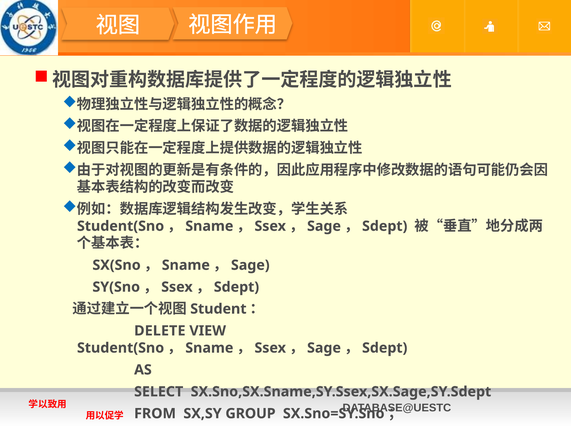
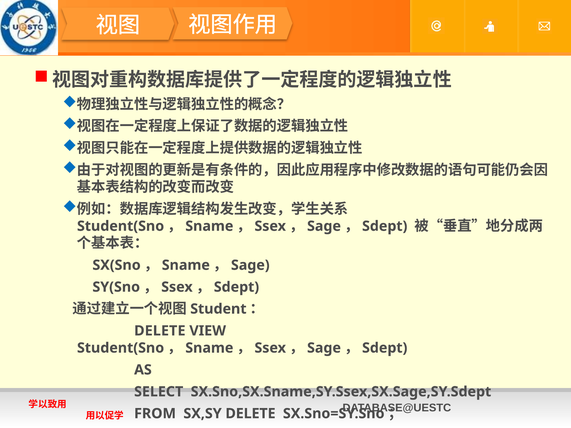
SX,SY GROUP: GROUP -> DELETE
